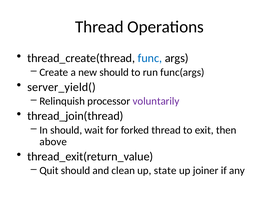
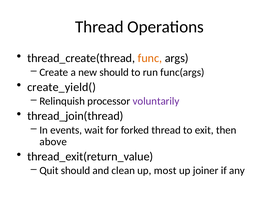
func colour: blue -> orange
server_yield(: server_yield( -> create_yield(
In should: should -> events
state: state -> most
